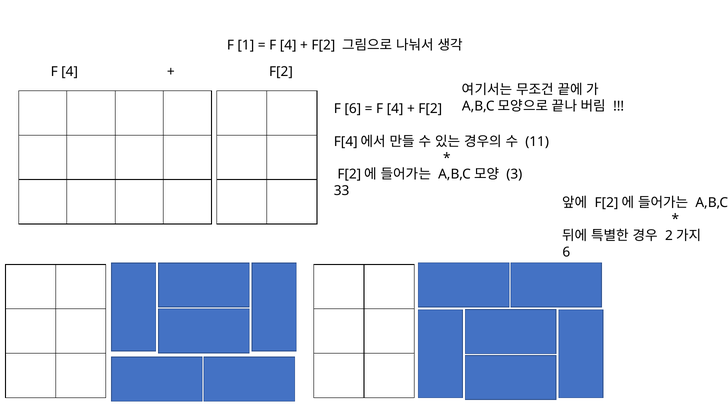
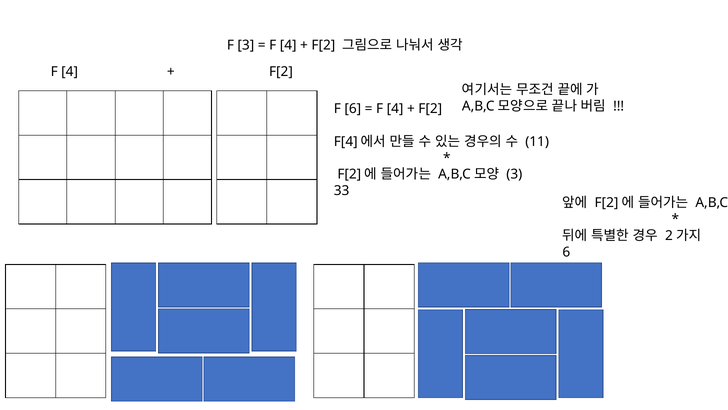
F 1: 1 -> 3
